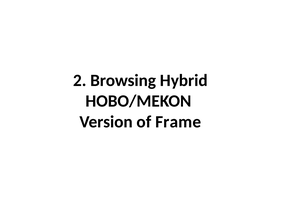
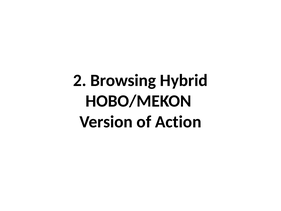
Frame: Frame -> Action
